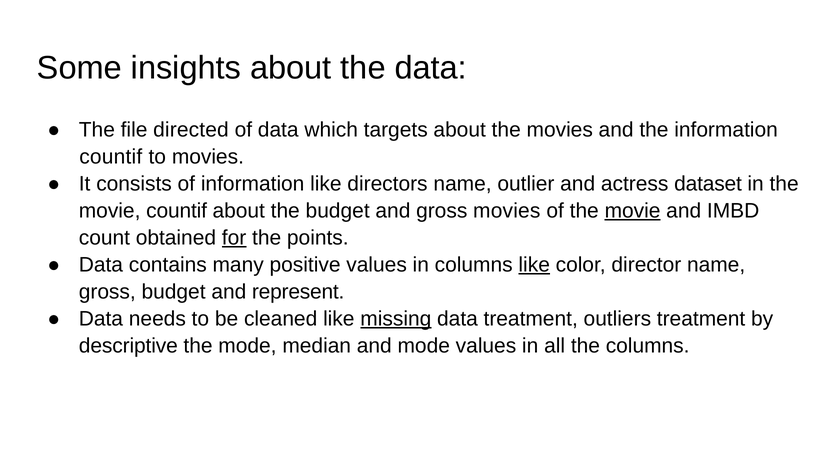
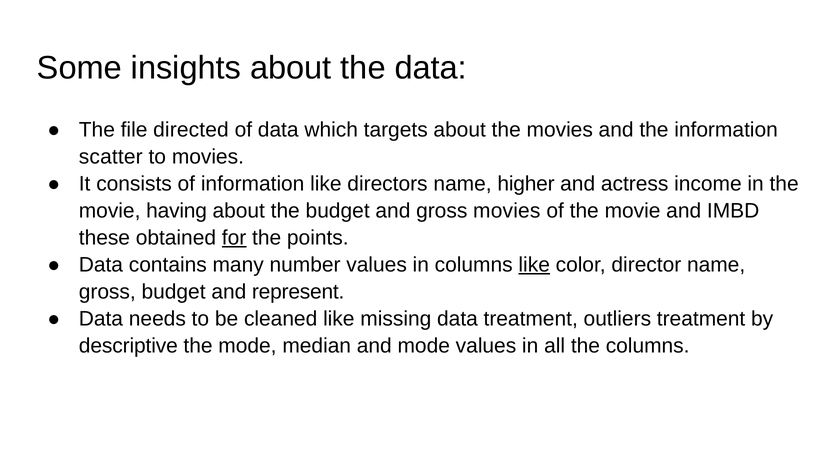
countif at (111, 157): countif -> scatter
outlier: outlier -> higher
dataset: dataset -> income
movie countif: countif -> having
movie at (633, 210) underline: present -> none
count: count -> these
positive: positive -> number
missing underline: present -> none
